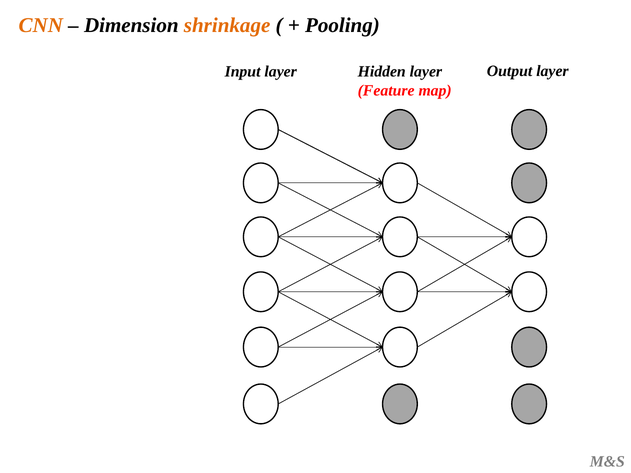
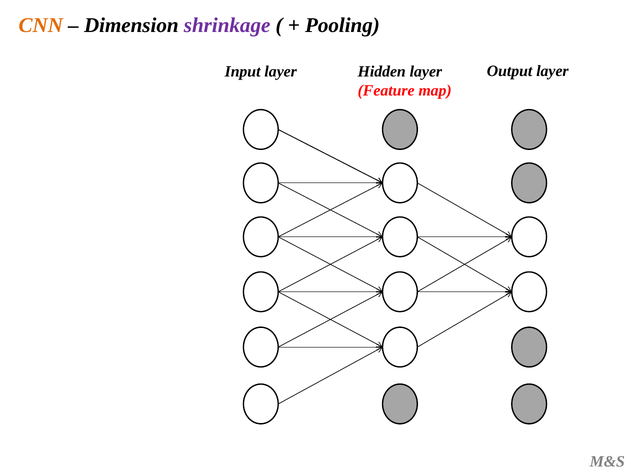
shrinkage colour: orange -> purple
